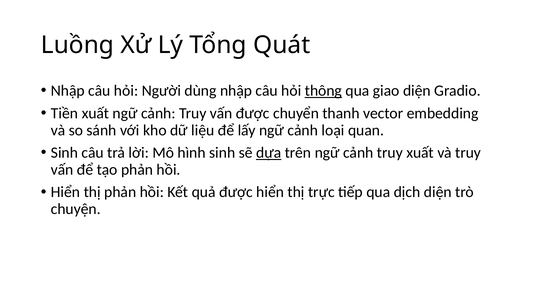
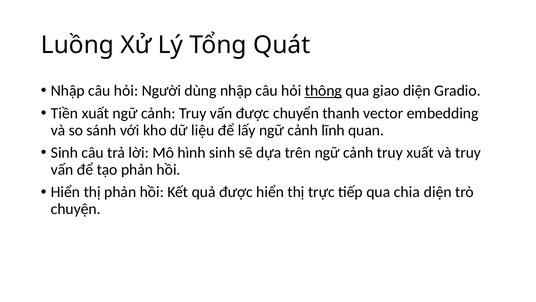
loại: loại -> lĩnh
dựa underline: present -> none
dịch: dịch -> chia
